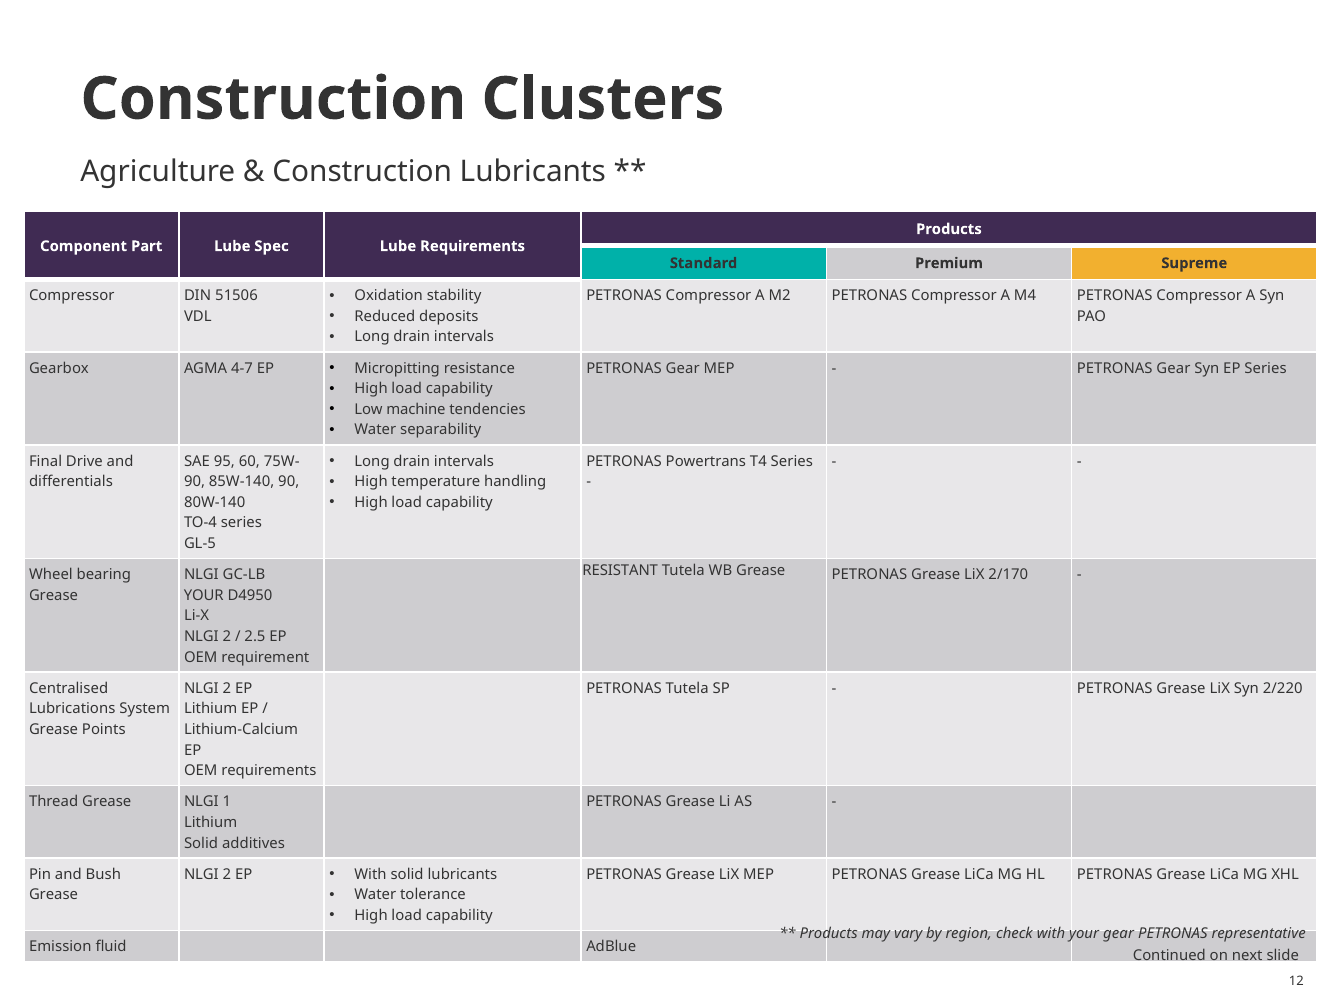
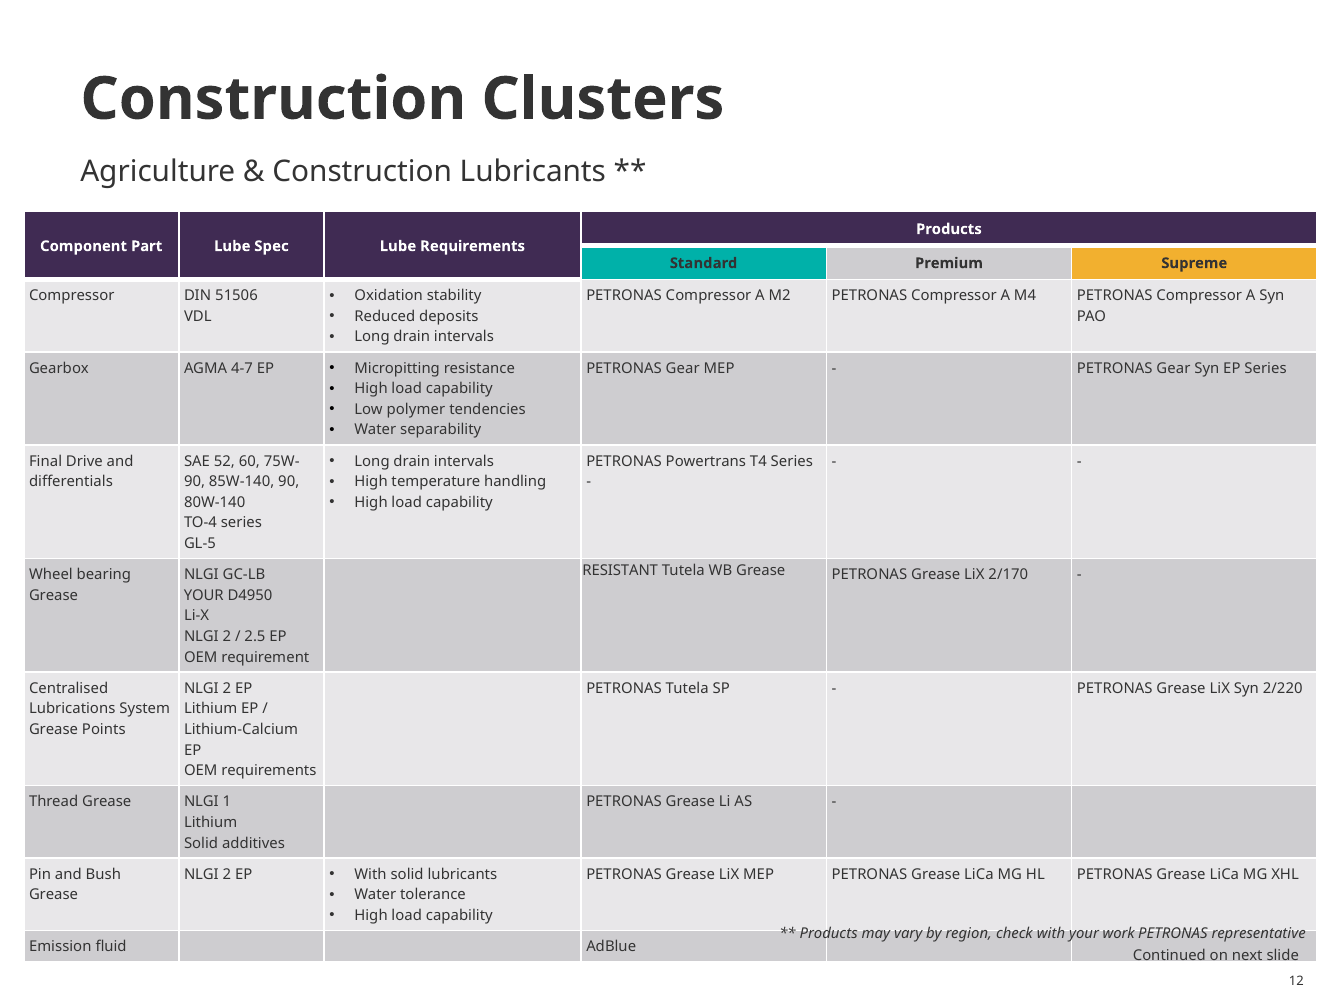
machine: machine -> polymer
95: 95 -> 52
your gear: gear -> work
